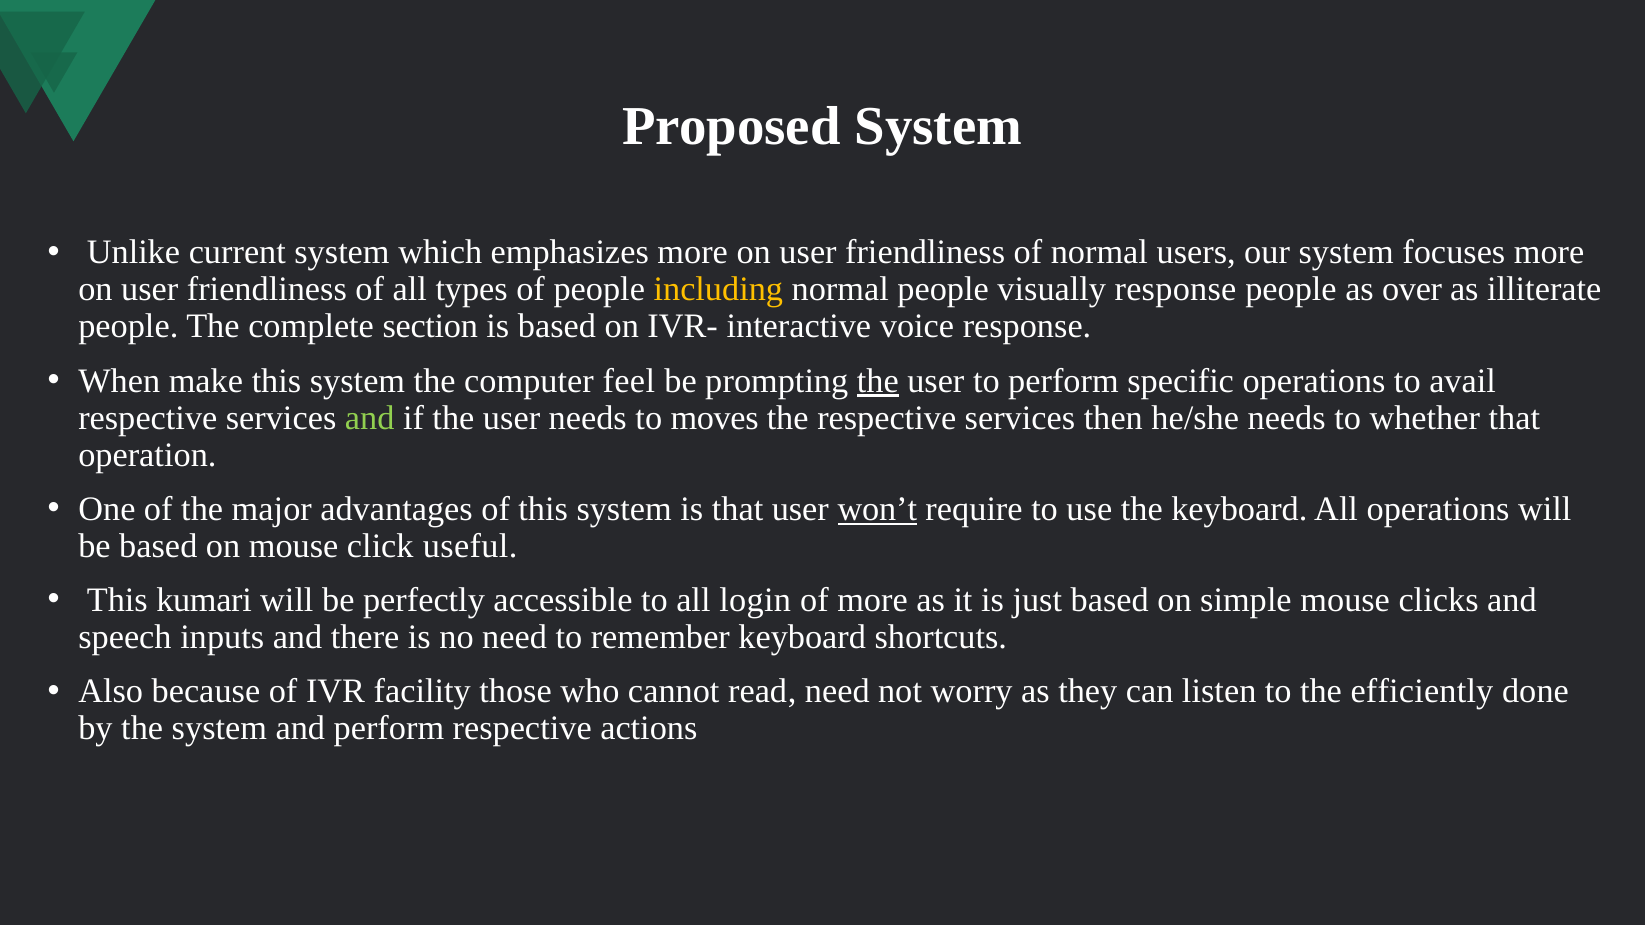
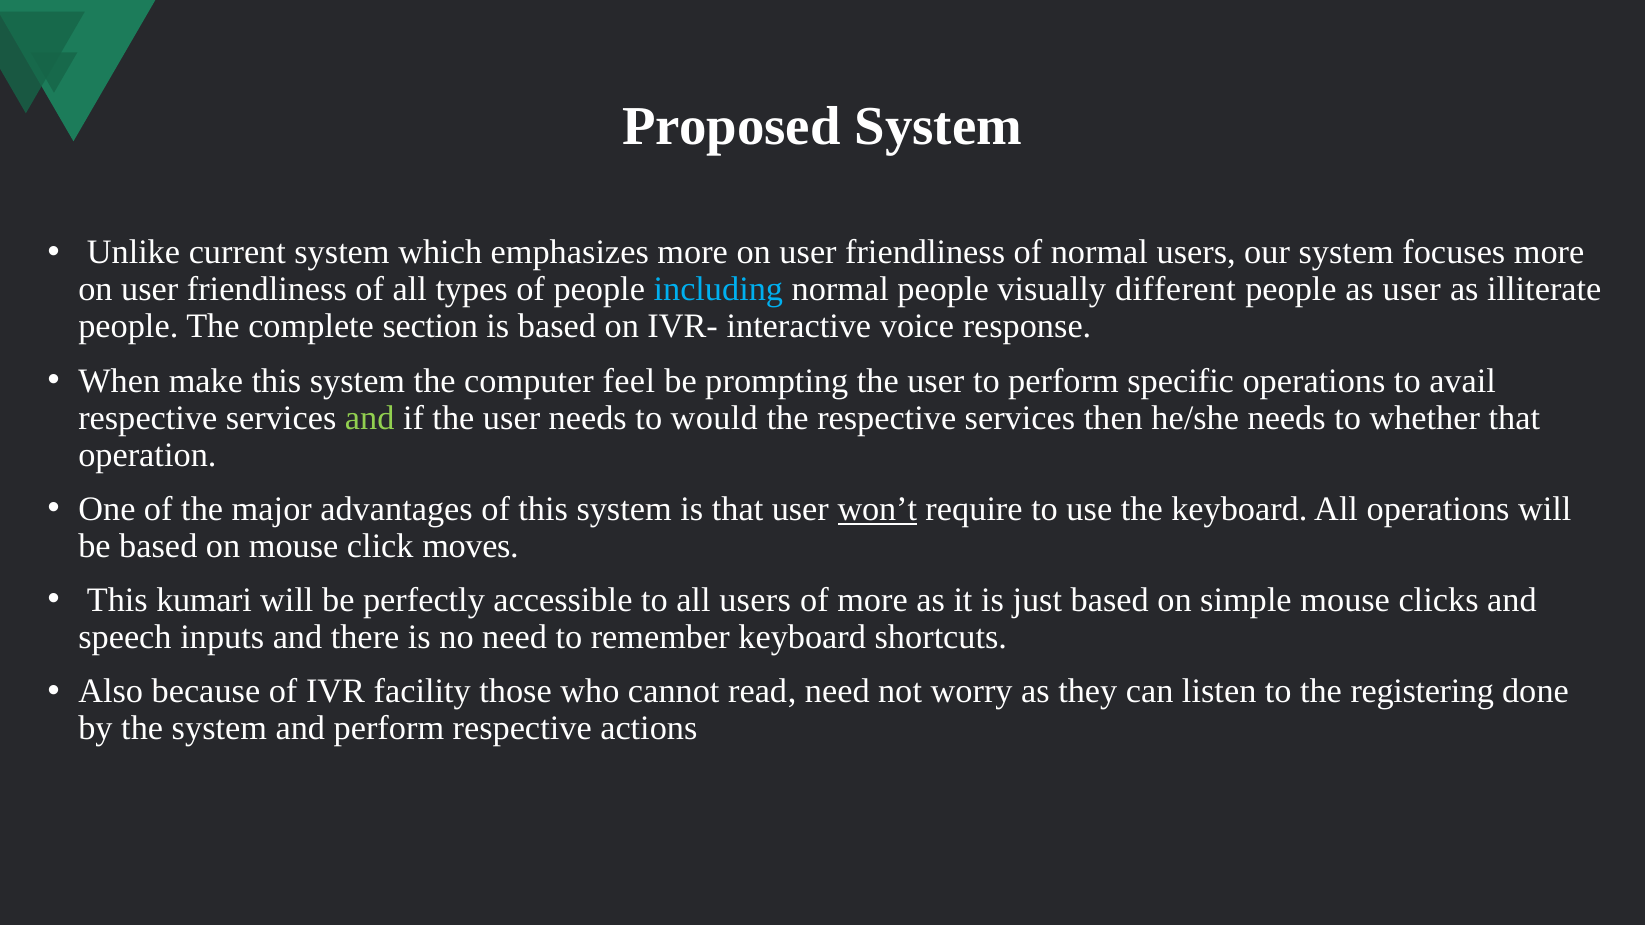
including colour: yellow -> light blue
visually response: response -> different
as over: over -> user
the at (878, 381) underline: present -> none
moves: moves -> would
useful: useful -> moves
all login: login -> users
efficiently: efficiently -> registering
